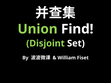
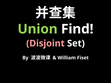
Disjoint colour: light green -> pink
